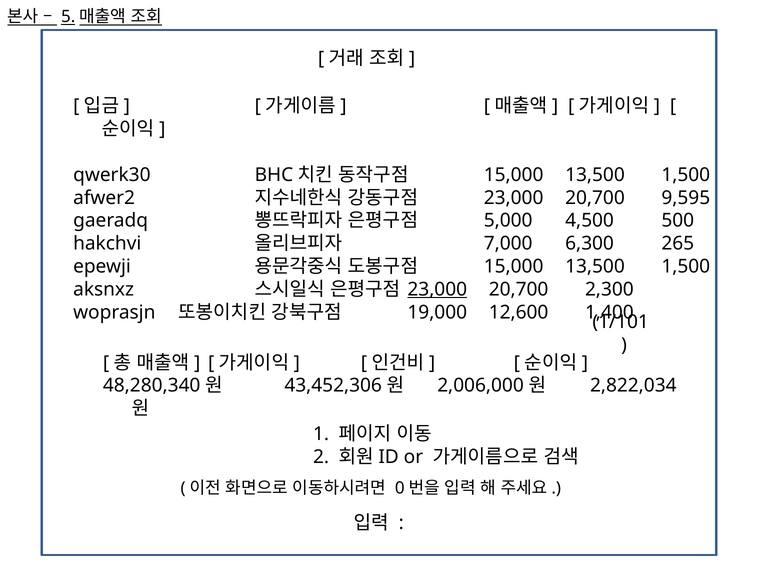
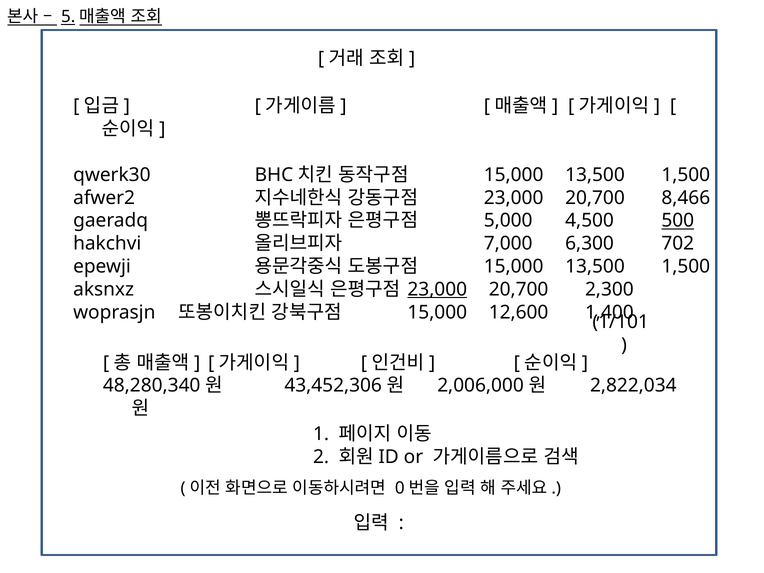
9,595: 9,595 -> 8,466
500 underline: none -> present
265: 265 -> 702
19,000 at (437, 312): 19,000 -> 15,000
